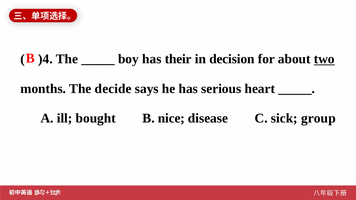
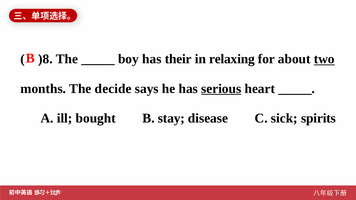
)4: )4 -> )8
decision: decision -> relaxing
serious underline: none -> present
nice: nice -> stay
group: group -> spirits
